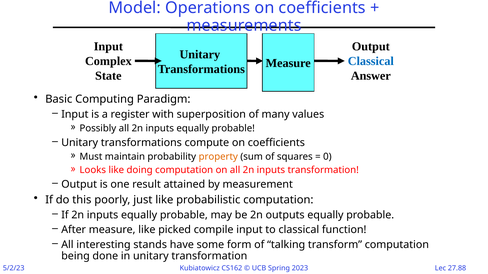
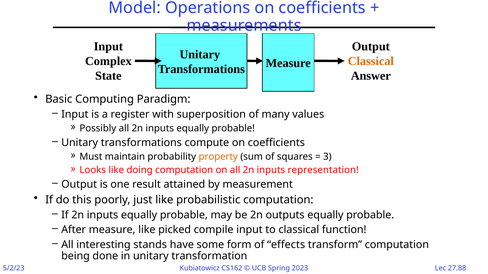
Classical at (371, 61) colour: blue -> orange
0: 0 -> 3
inputs transformation: transformation -> representation
talking: talking -> effects
